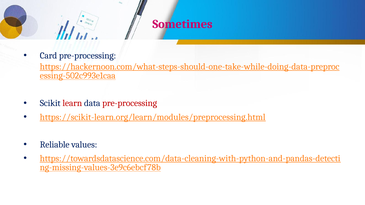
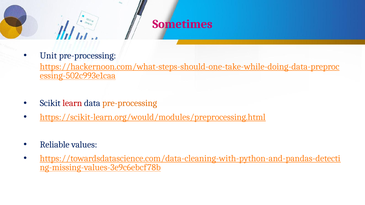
Card: Card -> Unit
pre-processing at (130, 103) colour: red -> orange
https://scikit-learn.org/learn/modules/preprocessing.html: https://scikit-learn.org/learn/modules/preprocessing.html -> https://scikit-learn.org/would/modules/preprocessing.html
